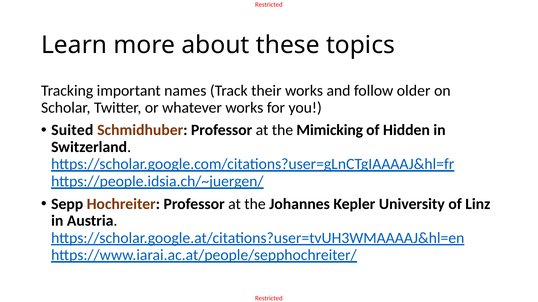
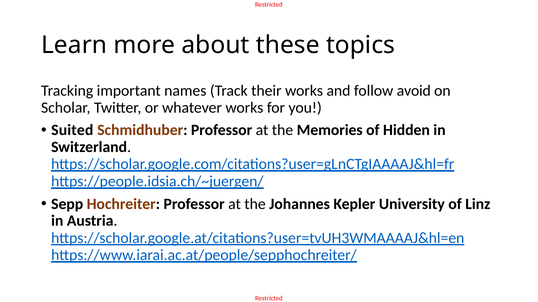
older: older -> avoid
Mimicking: Mimicking -> Memories
